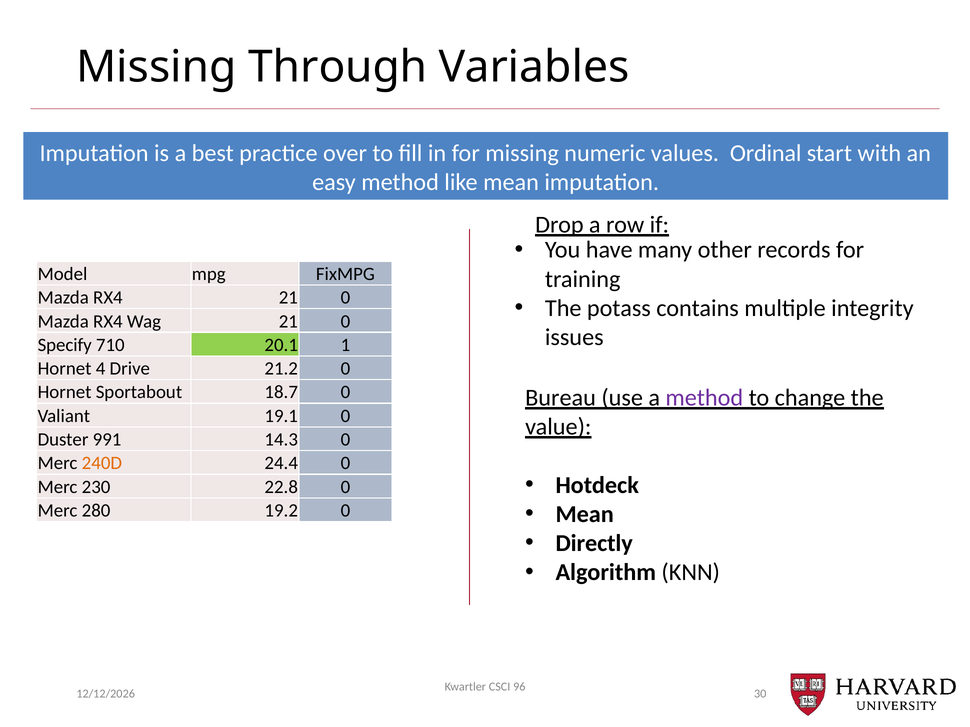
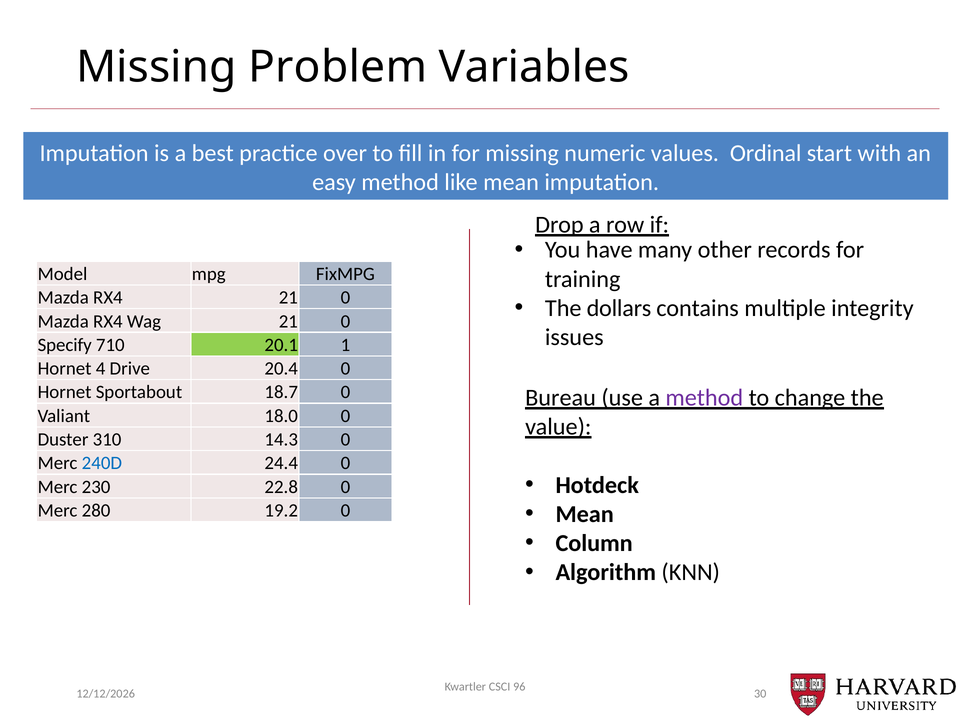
Through: Through -> Problem
potass: potass -> dollars
21.2: 21.2 -> 20.4
19.1: 19.1 -> 18.0
991: 991 -> 310
240D colour: orange -> blue
Directly: Directly -> Column
